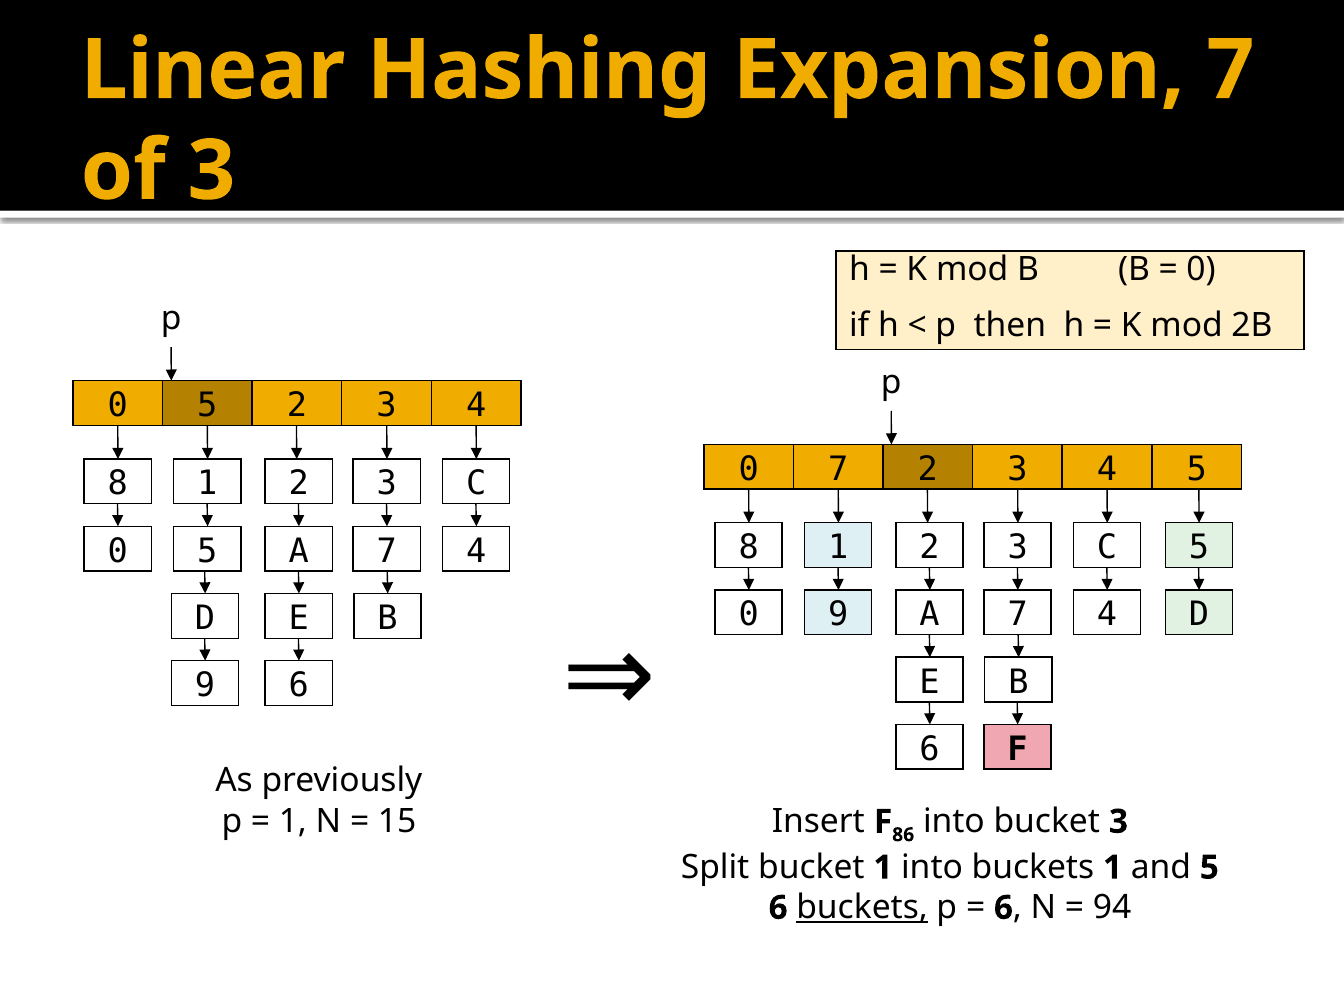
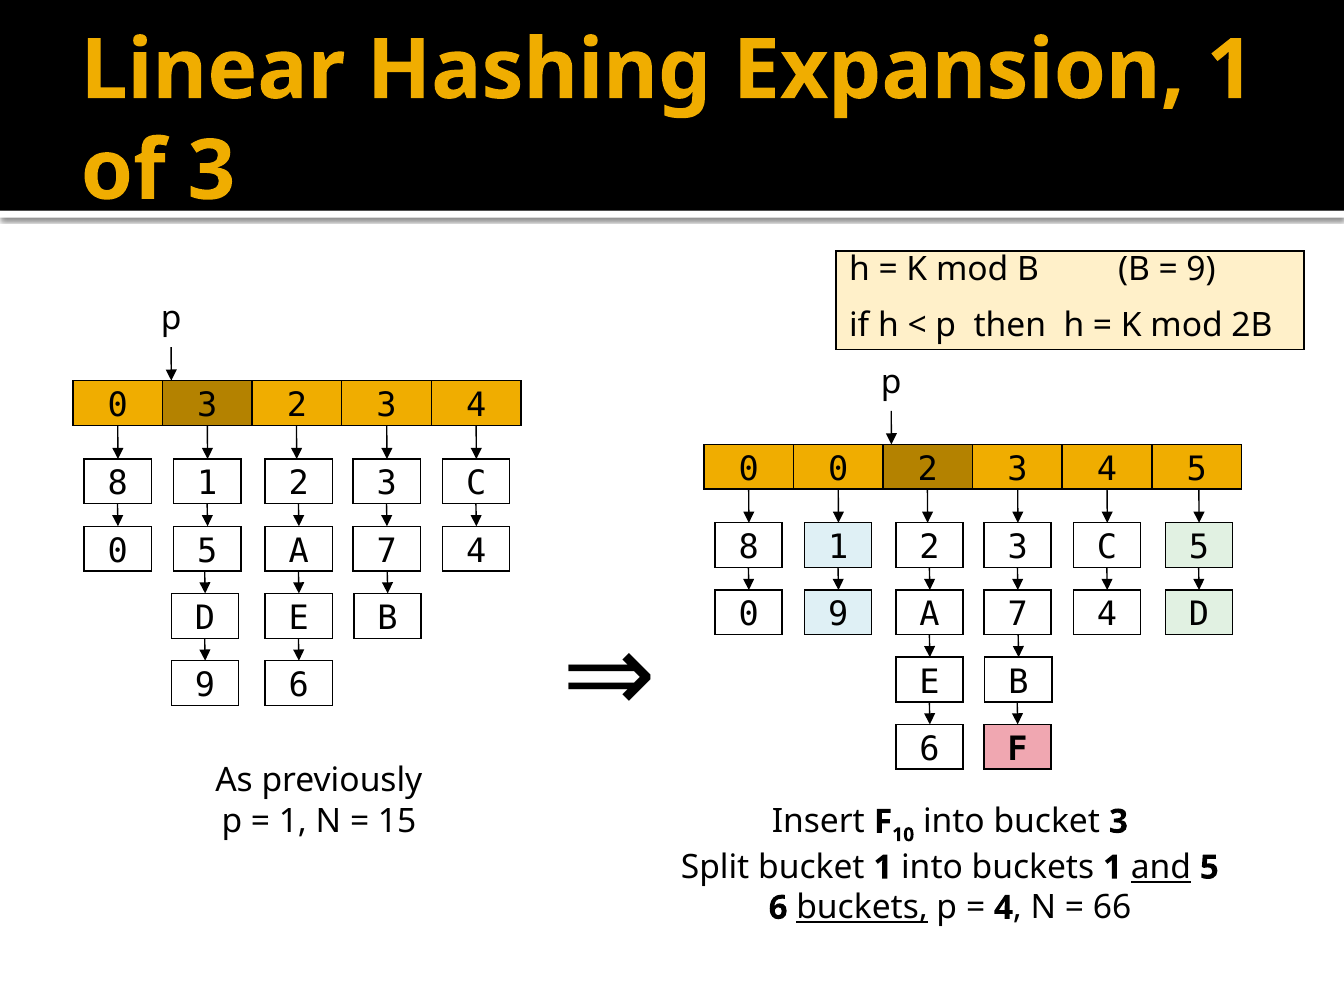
Expansion 7: 7 -> 1
0 at (1201, 269): 0 -> 9
0 5: 5 -> 3
0 7: 7 -> 0
86: 86 -> 10
and underline: none -> present
6 at (1004, 908): 6 -> 4
94: 94 -> 66
